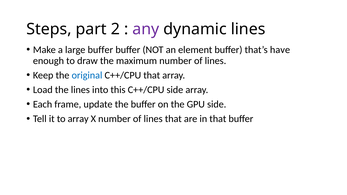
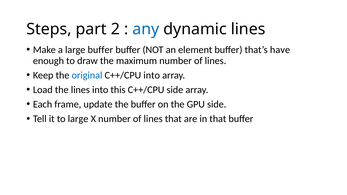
any colour: purple -> blue
C++/CPU that: that -> into
to array: array -> large
